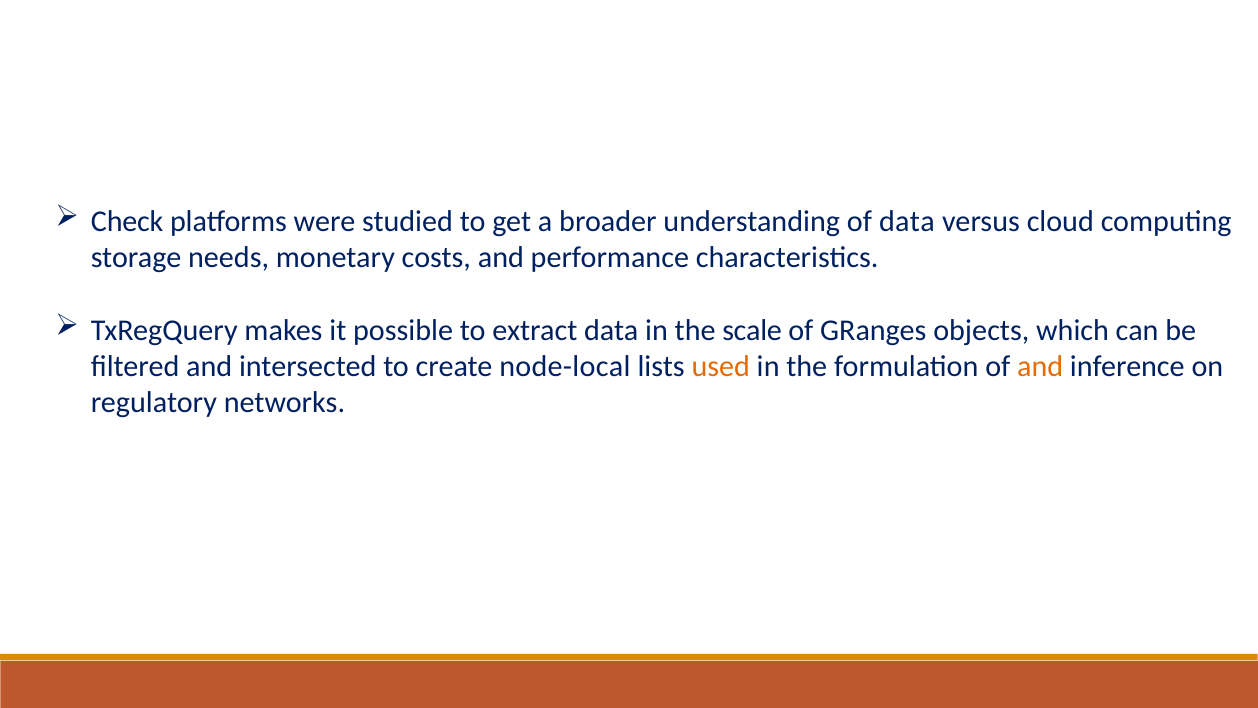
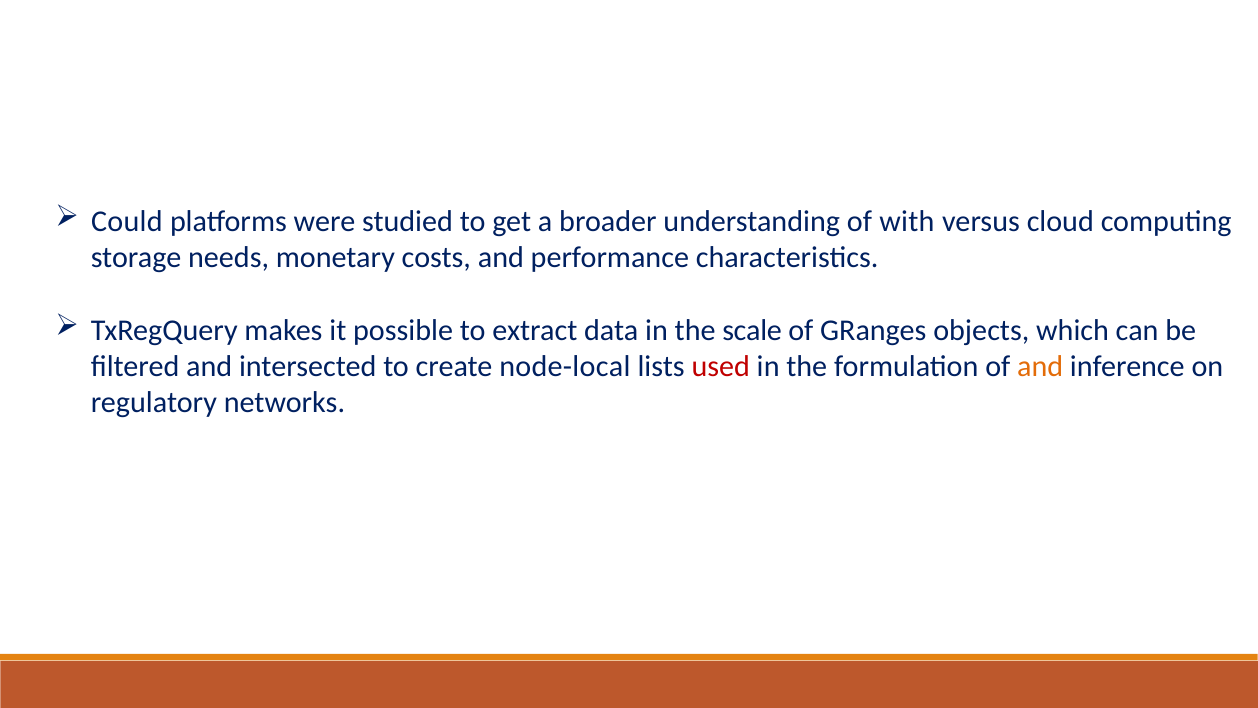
Check: Check -> Could
of data: data -> with
used colour: orange -> red
